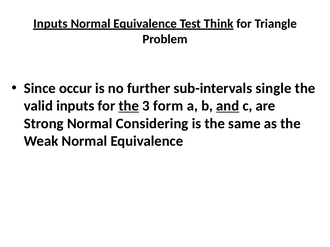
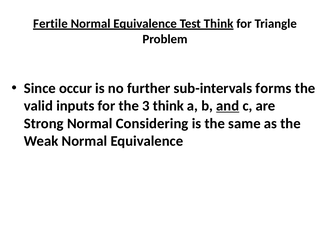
Inputs at (50, 24): Inputs -> Fertile
single: single -> forms
the at (129, 106) underline: present -> none
3 form: form -> think
